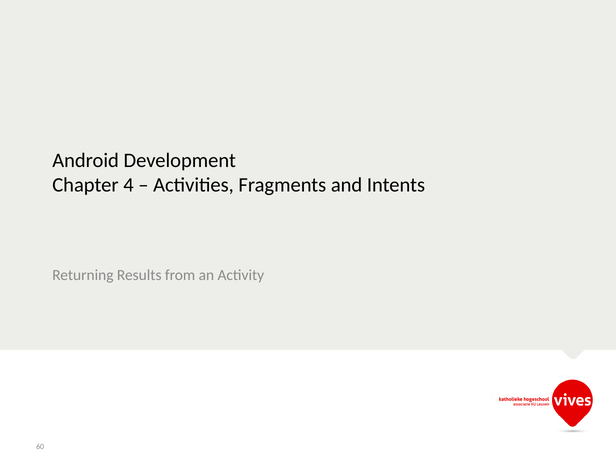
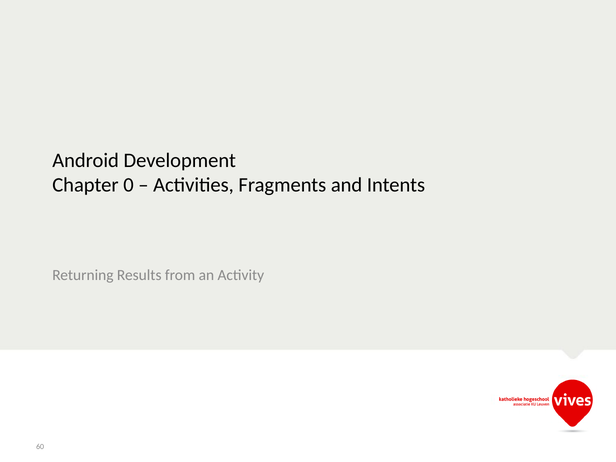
4: 4 -> 0
